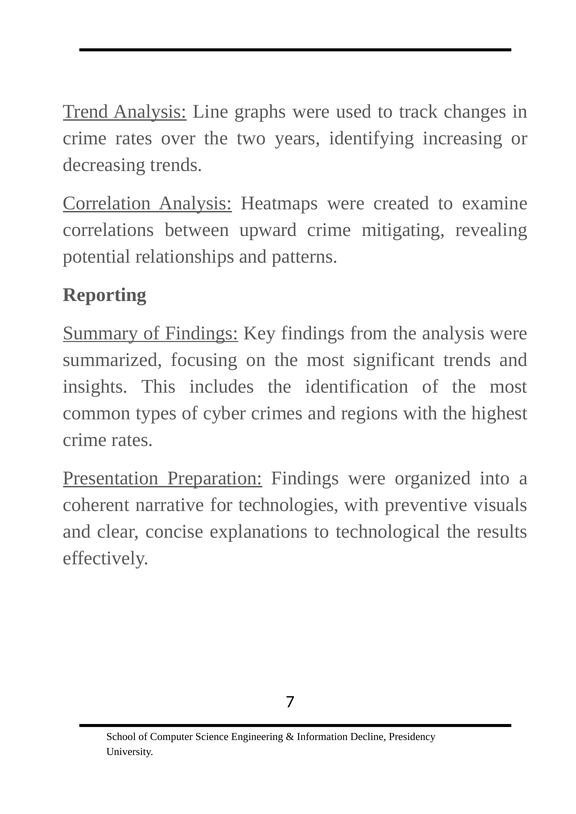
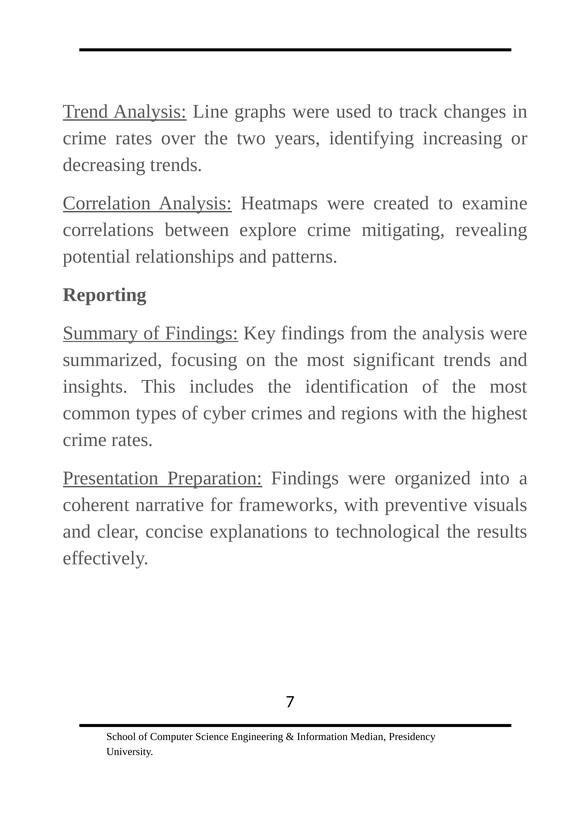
upward: upward -> explore
technologies: technologies -> frameworks
Decline: Decline -> Median
